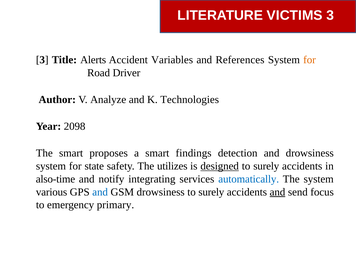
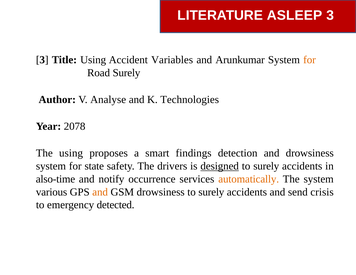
VICTIMS: VICTIMS -> ASLEEP
Title Alerts: Alerts -> Using
References: References -> Arunkumar
Road Driver: Driver -> Surely
Analyze: Analyze -> Analyse
2098: 2098 -> 2078
The smart: smart -> using
utilizes: utilizes -> drivers
integrating: integrating -> occurrence
automatically colour: blue -> orange
and at (100, 192) colour: blue -> orange
and at (277, 192) underline: present -> none
focus: focus -> crisis
primary: primary -> detected
